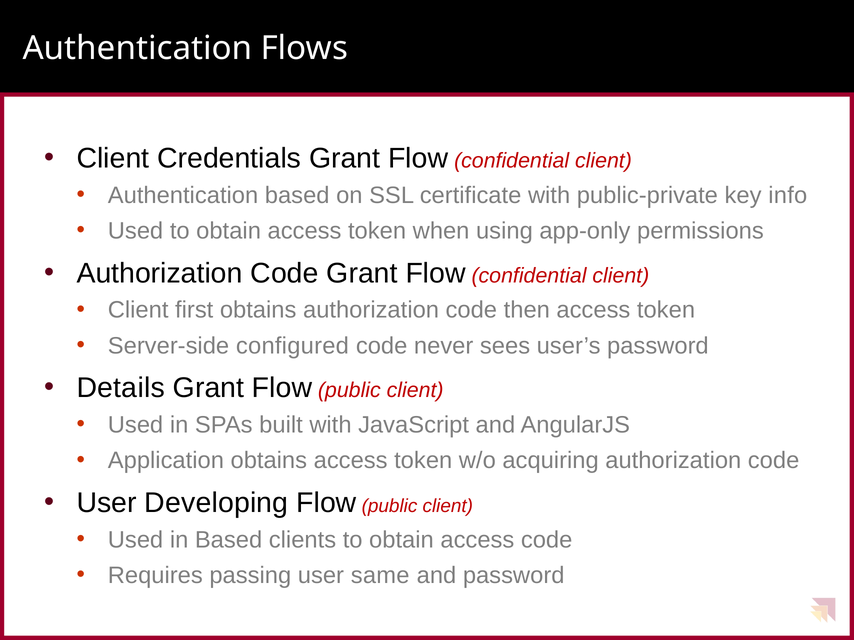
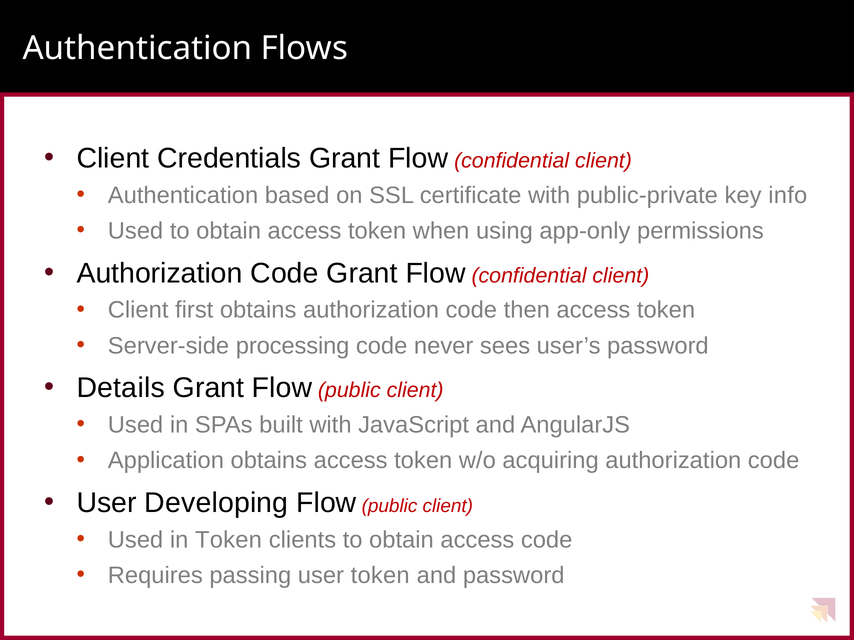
configured: configured -> processing
in Based: Based -> Token
user same: same -> token
